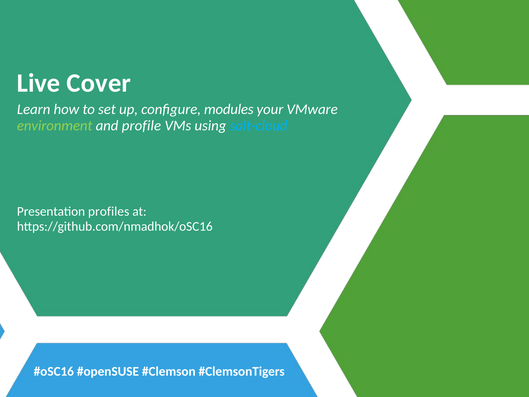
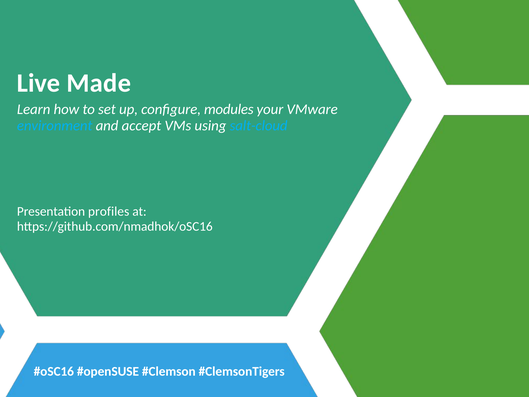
Cover: Cover -> Made
environment colour: light green -> light blue
profile: profile -> accept
